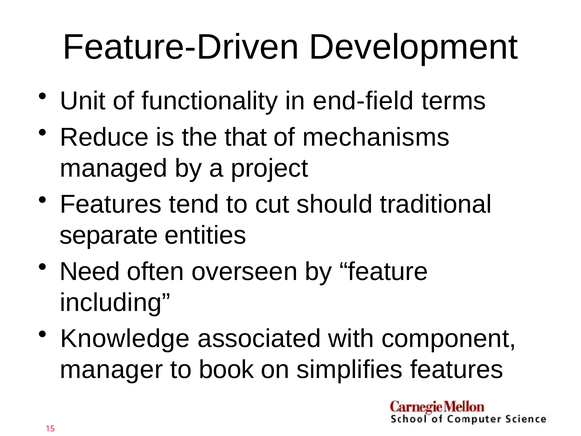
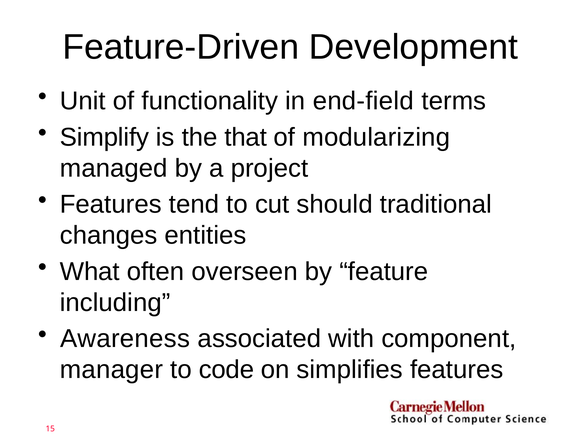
Reduce: Reduce -> Simplify
mechanisms: mechanisms -> modularizing
separate: separate -> changes
Need: Need -> What
Knowledge: Knowledge -> Awareness
book: book -> code
